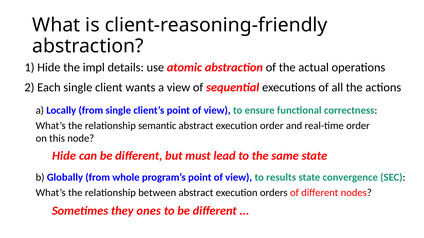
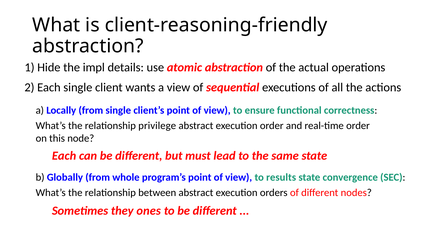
semantic: semantic -> privilege
Hide at (64, 156): Hide -> Each
